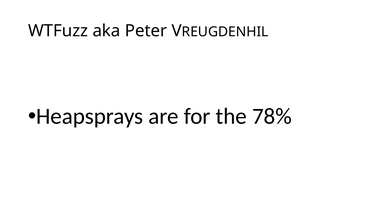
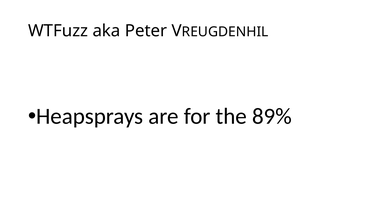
78%: 78% -> 89%
